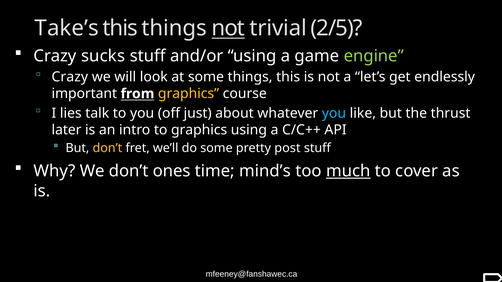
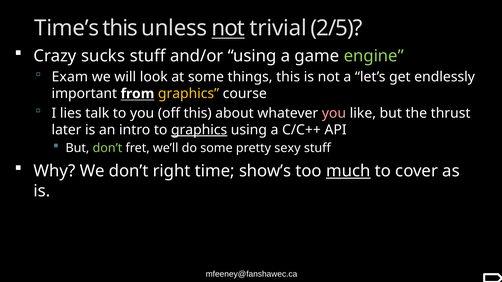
Take’s: Take’s -> Time’s
this things: things -> unless
Crazy at (70, 77): Crazy -> Exam
off just: just -> this
you at (334, 113) colour: light blue -> pink
graphics at (199, 130) underline: none -> present
don’t at (107, 148) colour: yellow -> light green
post: post -> sexy
ones: ones -> right
mind’s: mind’s -> show’s
